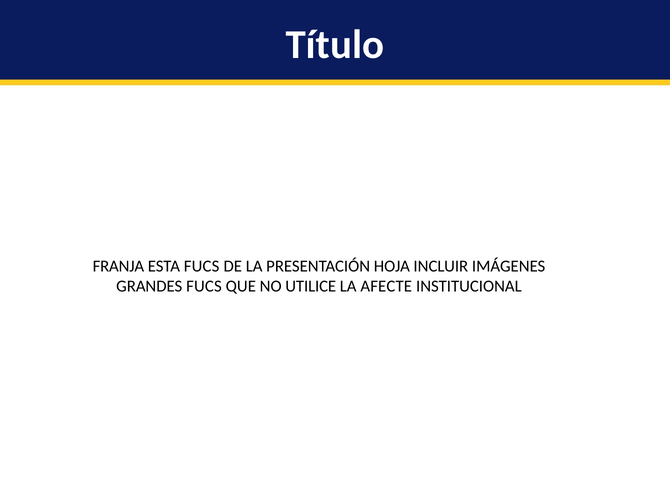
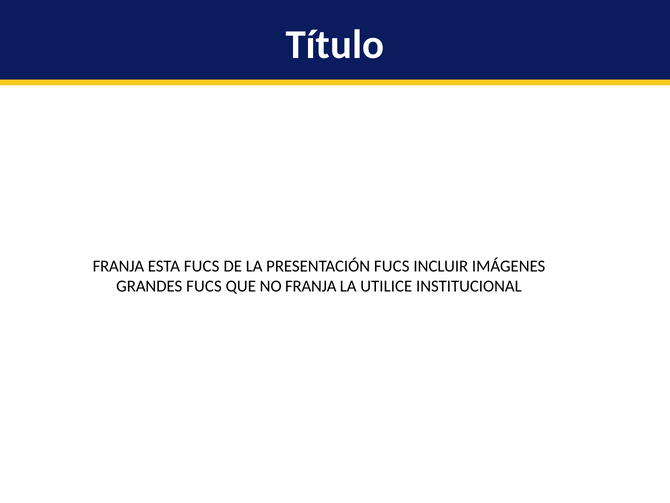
PRESENTACIÓN HOJA: HOJA -> FUCS
NO UTILICE: UTILICE -> FRANJA
AFECTE: AFECTE -> UTILICE
